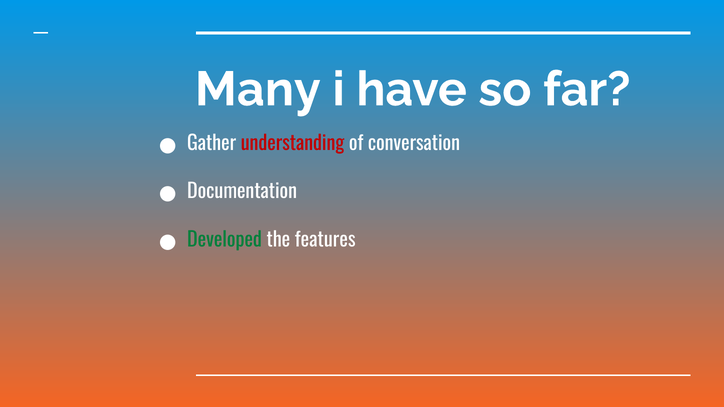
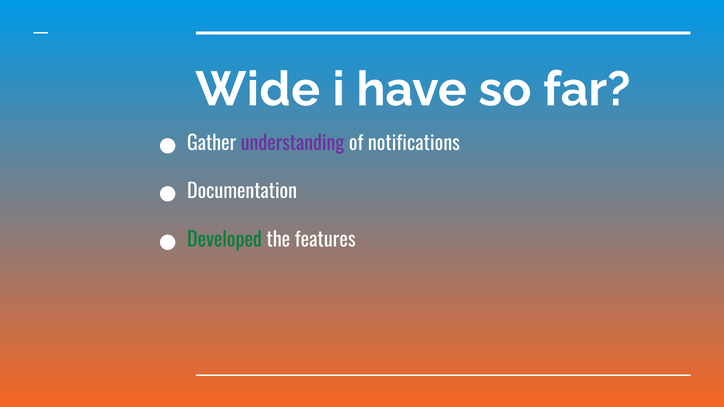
Many: Many -> Wide
understanding colour: red -> purple
conversation: conversation -> notifications
